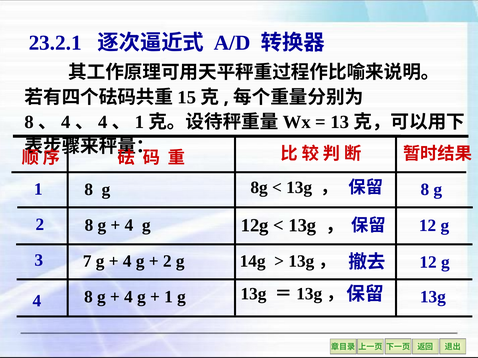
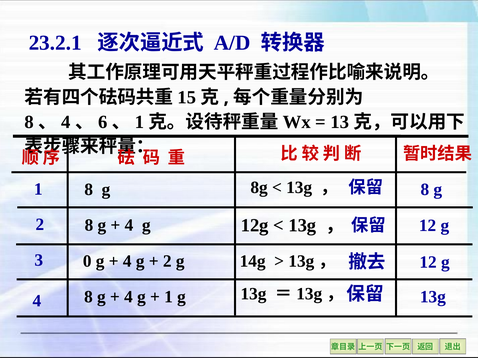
4 at (103, 122): 4 -> 6
7: 7 -> 0
